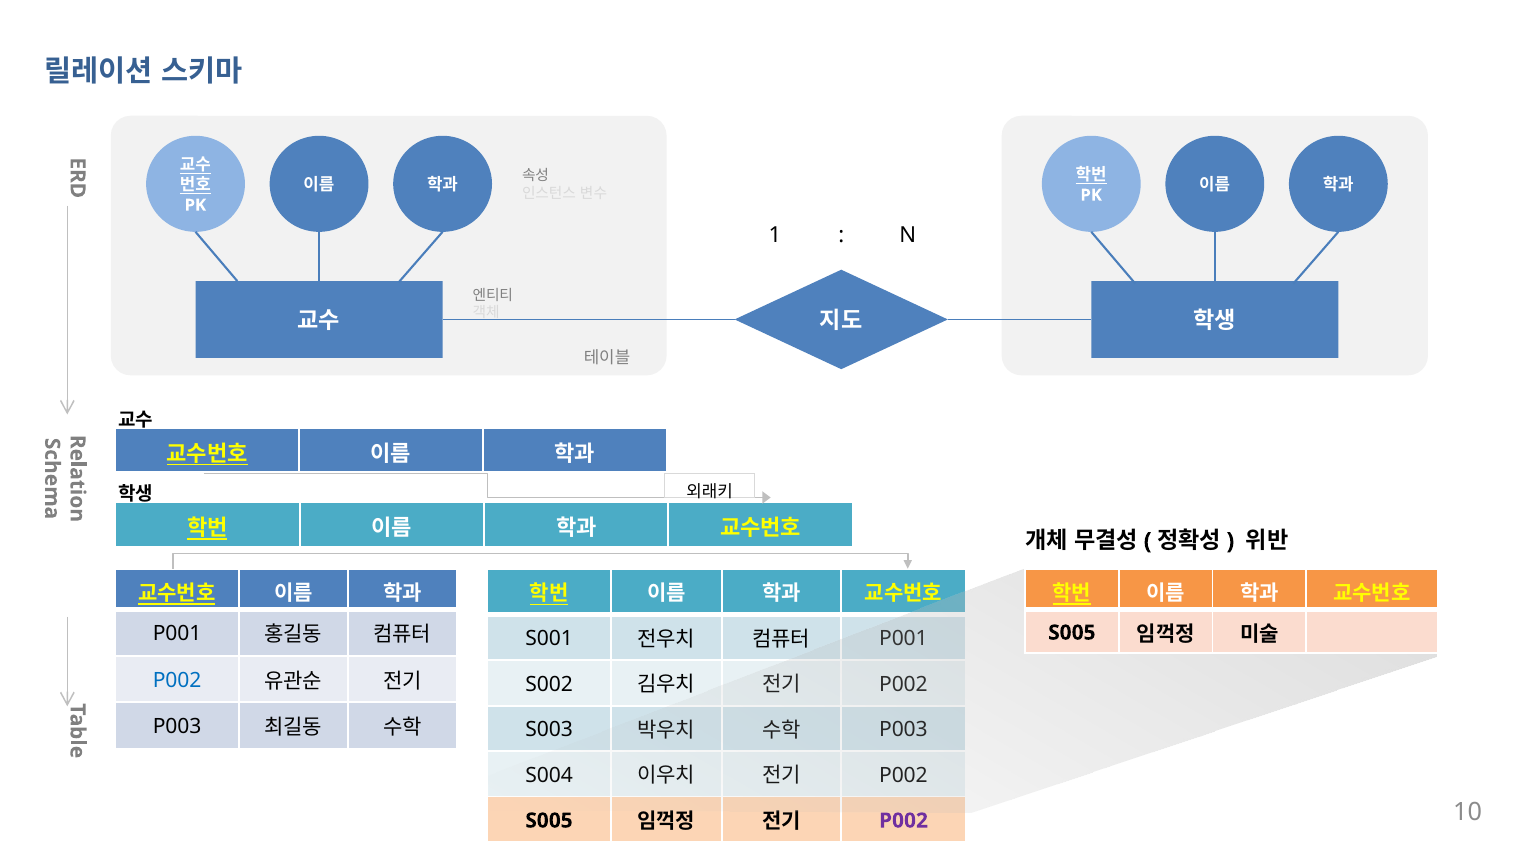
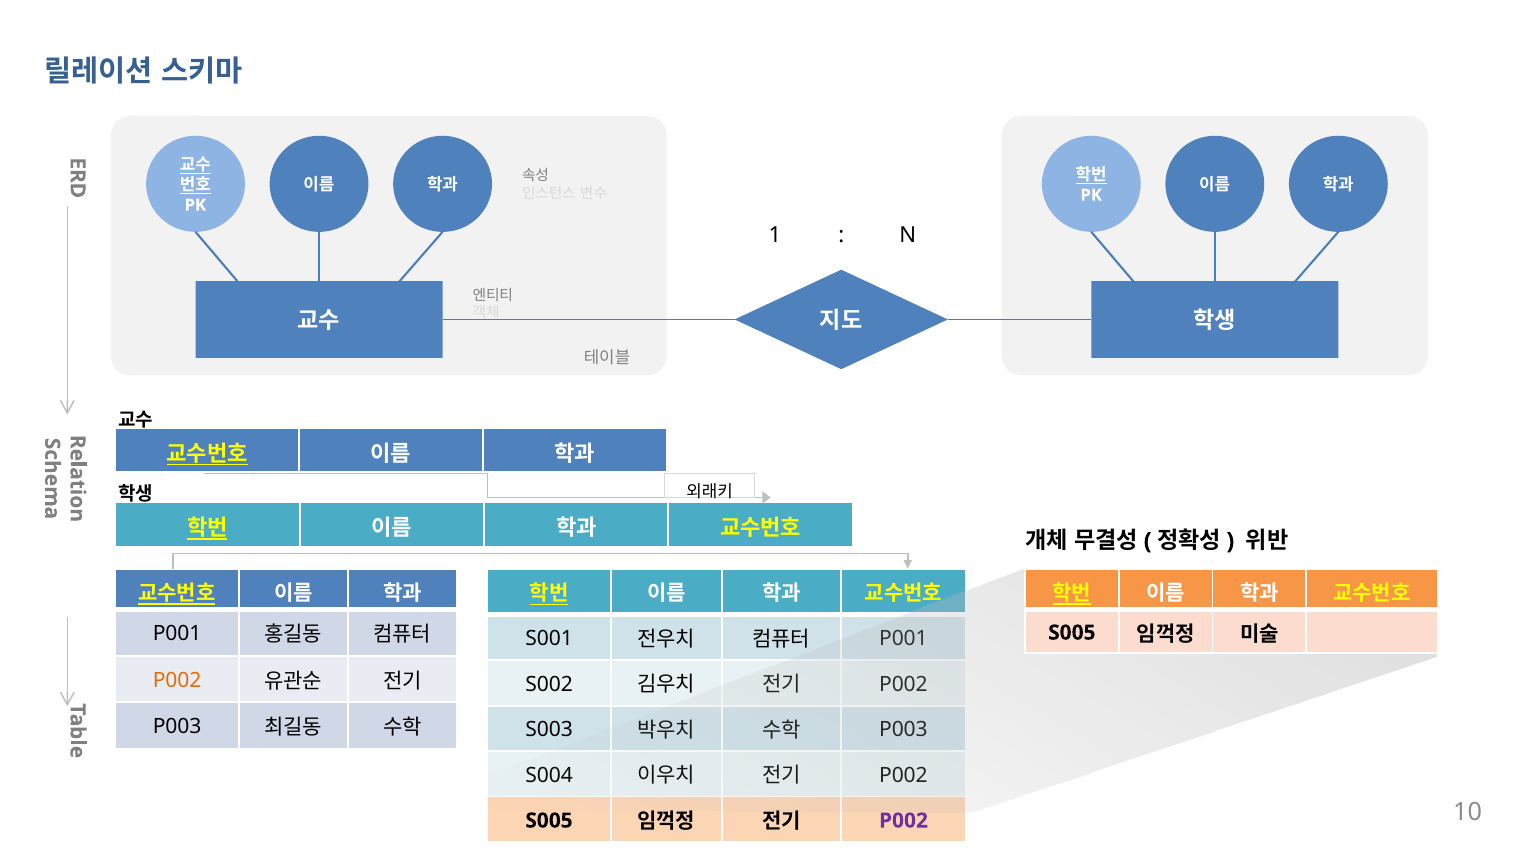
P002 at (177, 681) colour: blue -> orange
